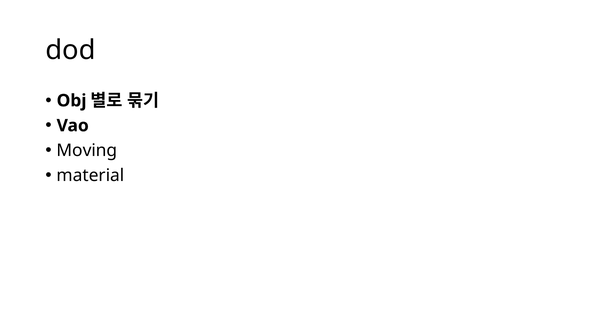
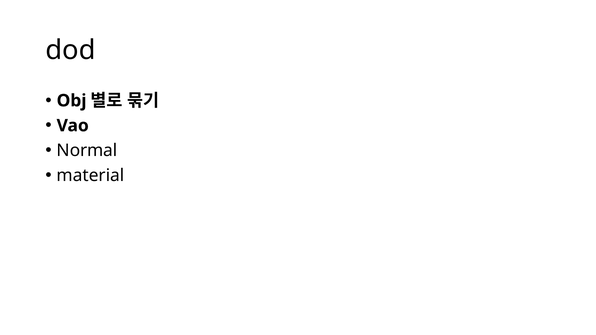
Moving: Moving -> Normal
